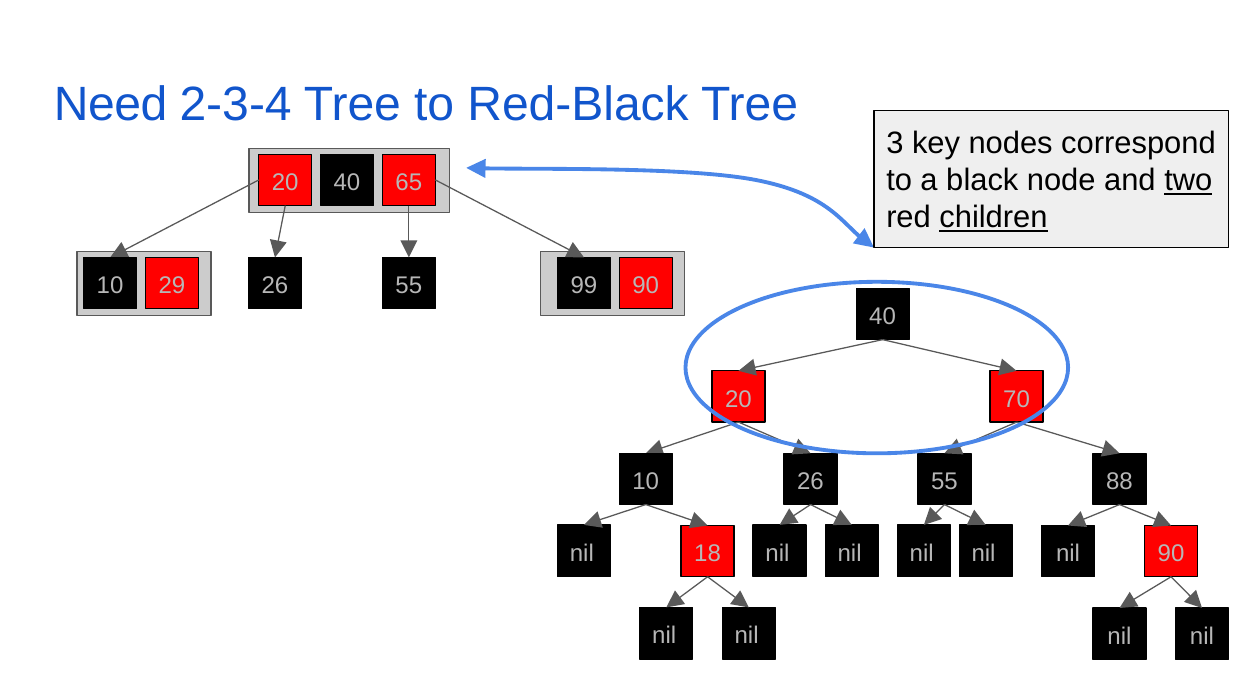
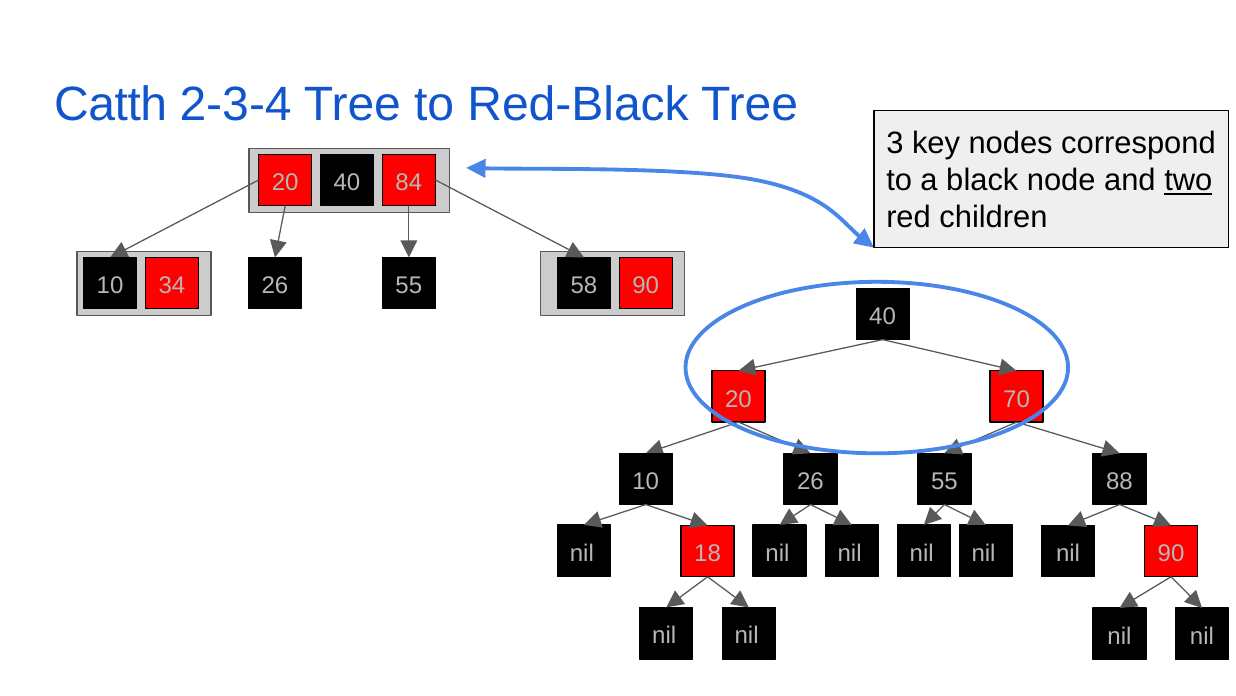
Need: Need -> Catth
65: 65 -> 84
children underline: present -> none
29: 29 -> 34
99: 99 -> 58
